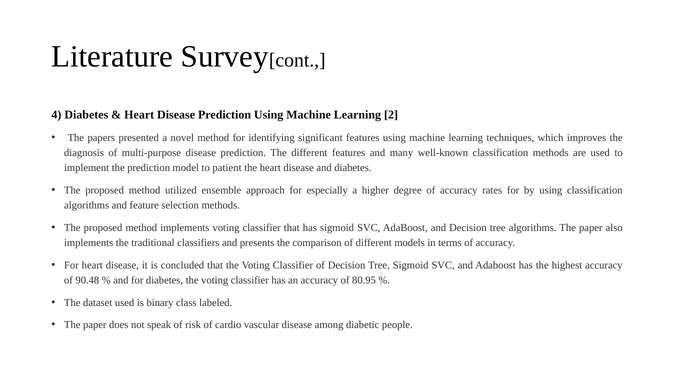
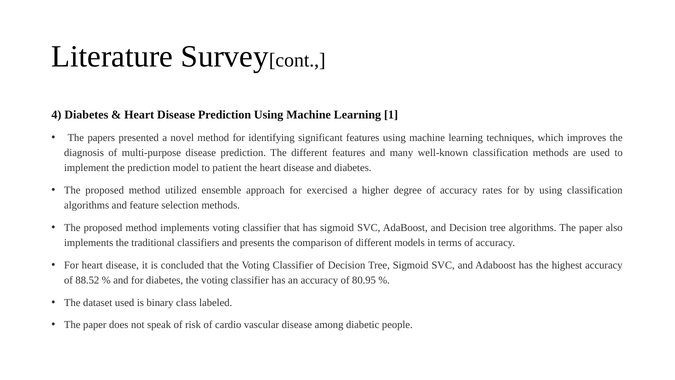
2: 2 -> 1
especially: especially -> exercised
90.48: 90.48 -> 88.52
